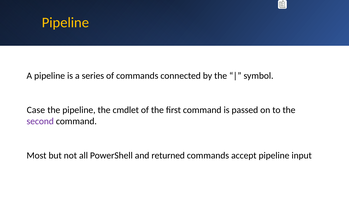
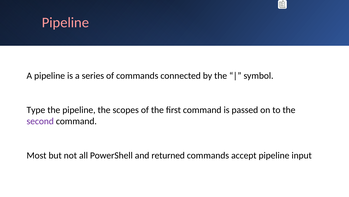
Pipeline at (65, 22) colour: yellow -> pink
Case: Case -> Type
cmdlet: cmdlet -> scopes
